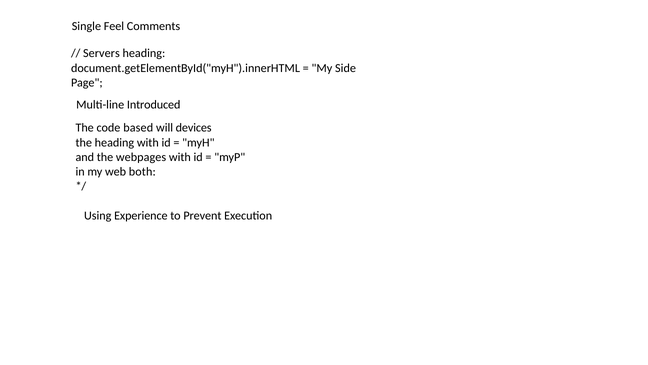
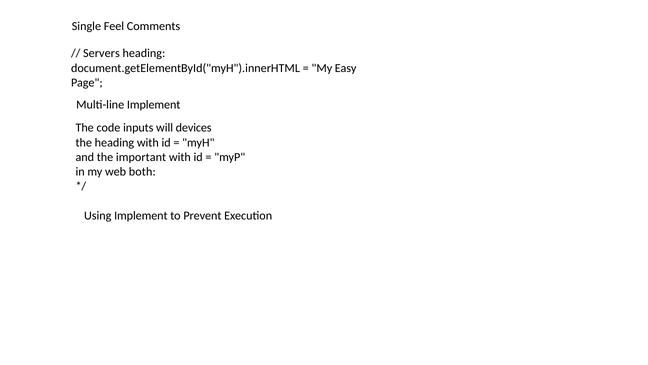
Side: Side -> Easy
Multi-line Introduced: Introduced -> Implement
based: based -> inputs
webpages: webpages -> important
Using Experience: Experience -> Implement
